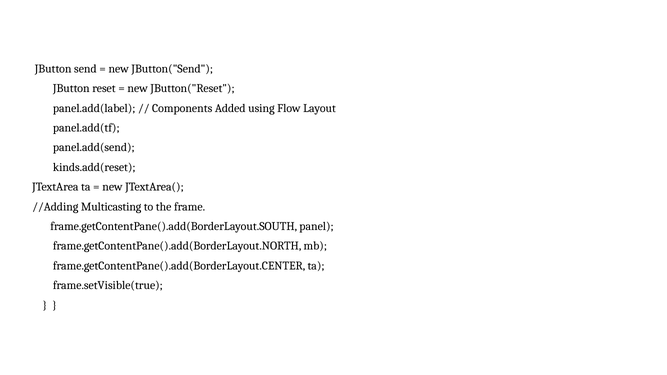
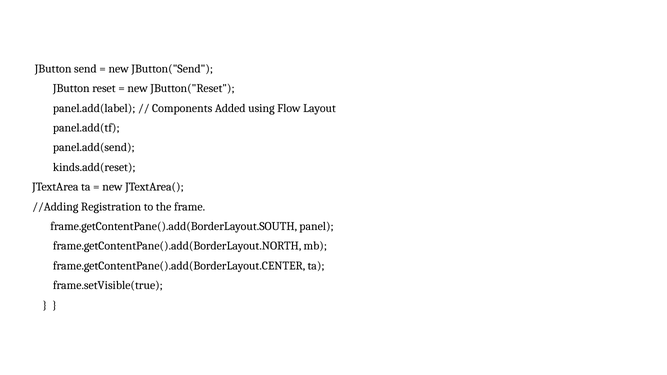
Multicasting: Multicasting -> Registration
